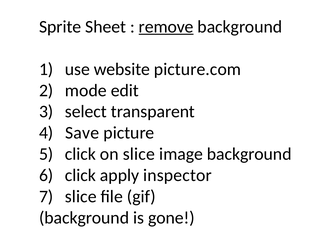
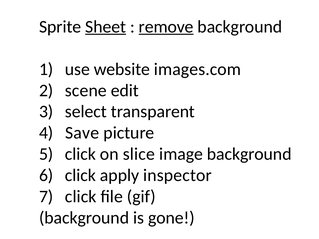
Sheet underline: none -> present
picture.com: picture.com -> images.com
mode: mode -> scene
slice at (81, 197): slice -> click
